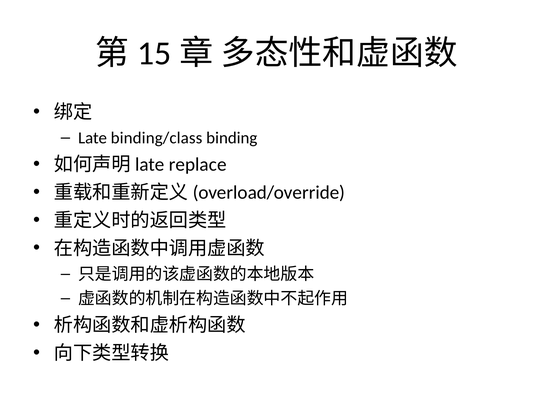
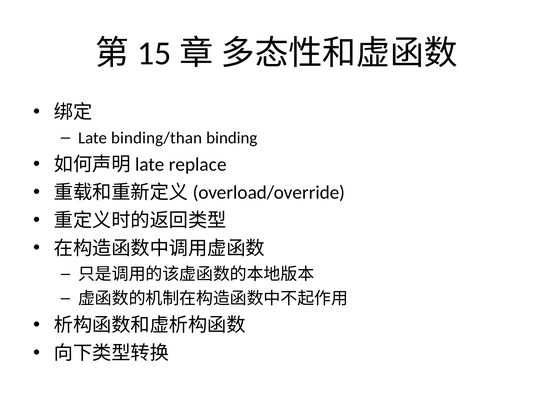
binding/class: binding/class -> binding/than
